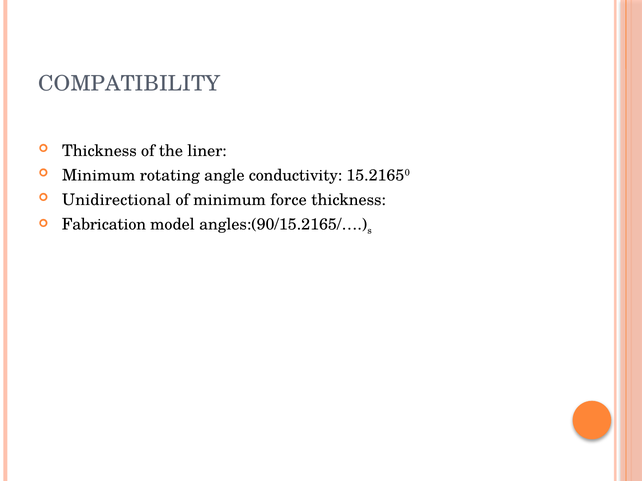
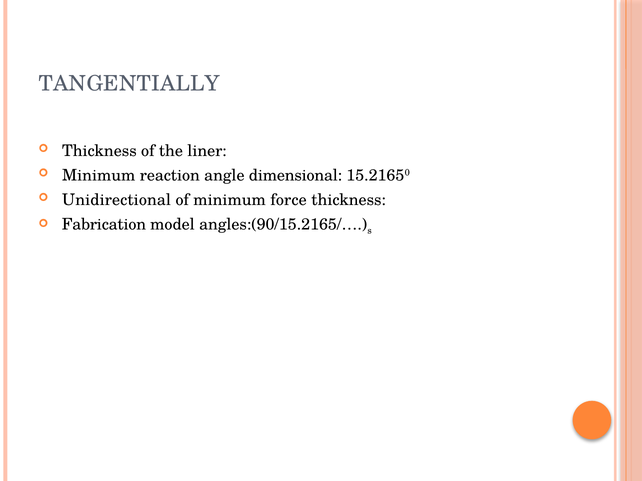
COMPATIBILITY: COMPATIBILITY -> TANGENTIALLY
rotating: rotating -> reaction
conductivity: conductivity -> dimensional
